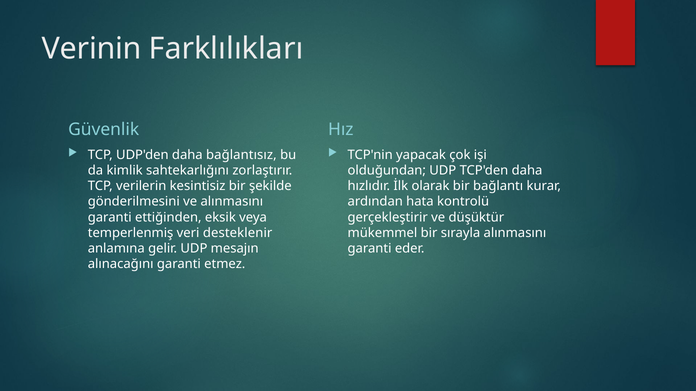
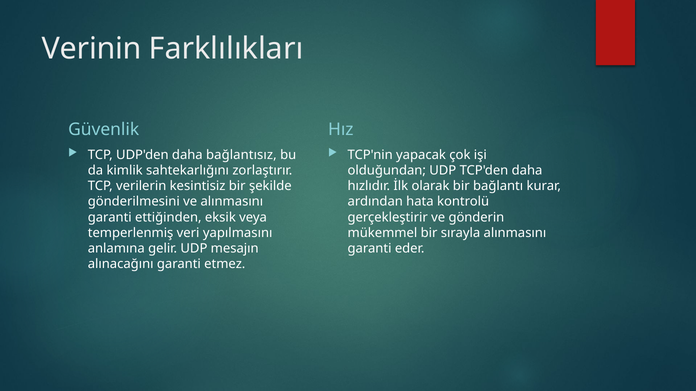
düşüktür: düşüktür -> gönderin
desteklenir: desteklenir -> yapılmasını
